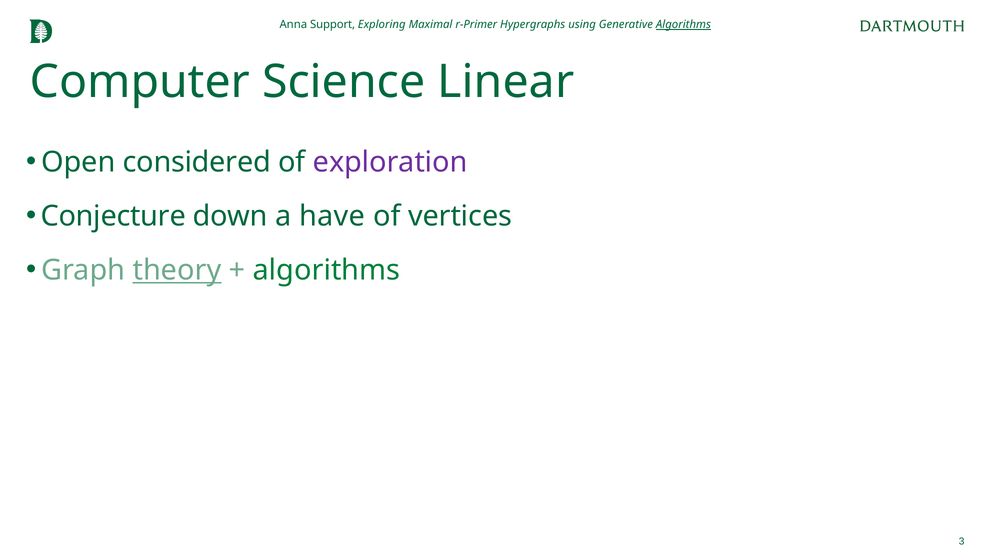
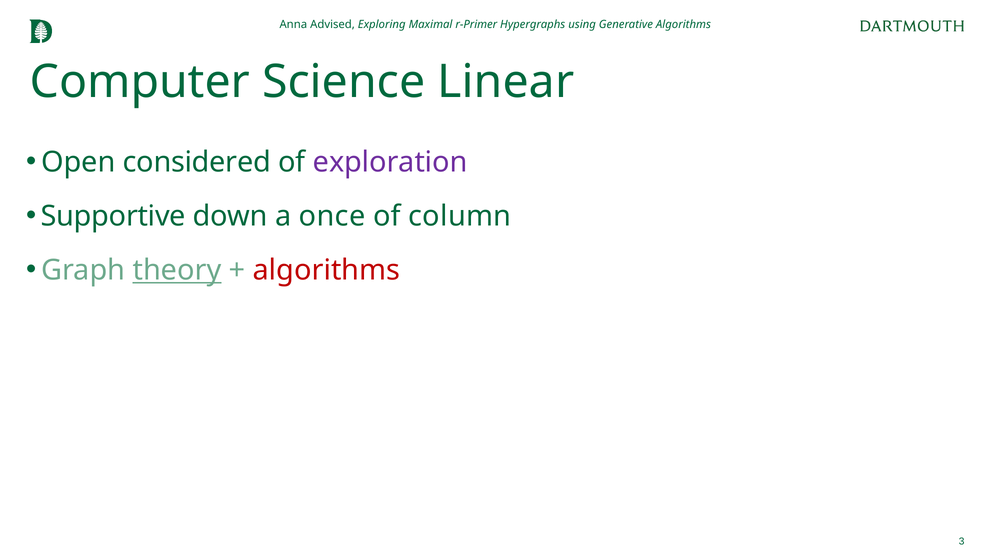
Support: Support -> Advised
Algorithms at (683, 25) underline: present -> none
Conjecture: Conjecture -> Supportive
have: have -> once
vertices: vertices -> column
algorithms at (326, 271) colour: green -> red
